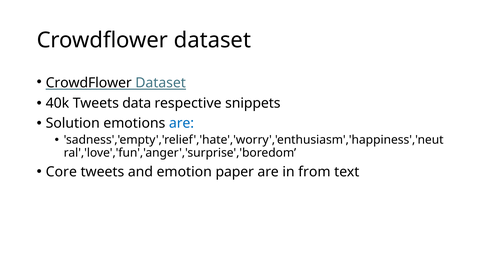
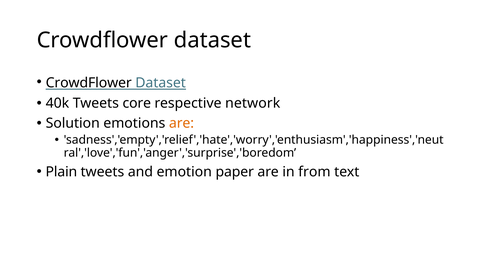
data: data -> core
snippets: snippets -> network
are at (182, 124) colour: blue -> orange
Core: Core -> Plain
